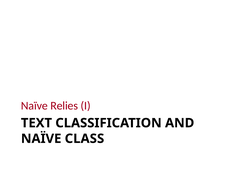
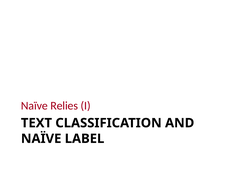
CLASS: CLASS -> LABEL
